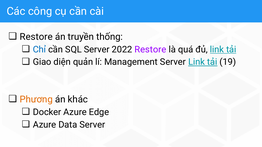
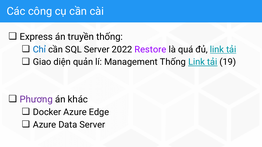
Restore at (36, 37): Restore -> Express
Management Server: Server -> Thống
Phương colour: orange -> purple
